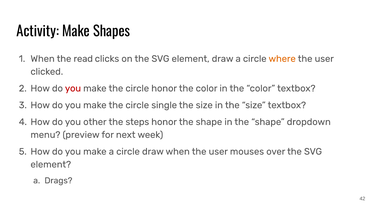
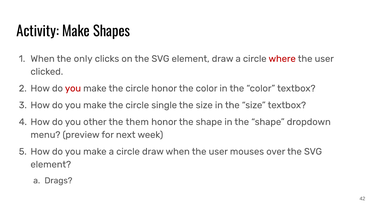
read: read -> only
where colour: orange -> red
steps: steps -> them
